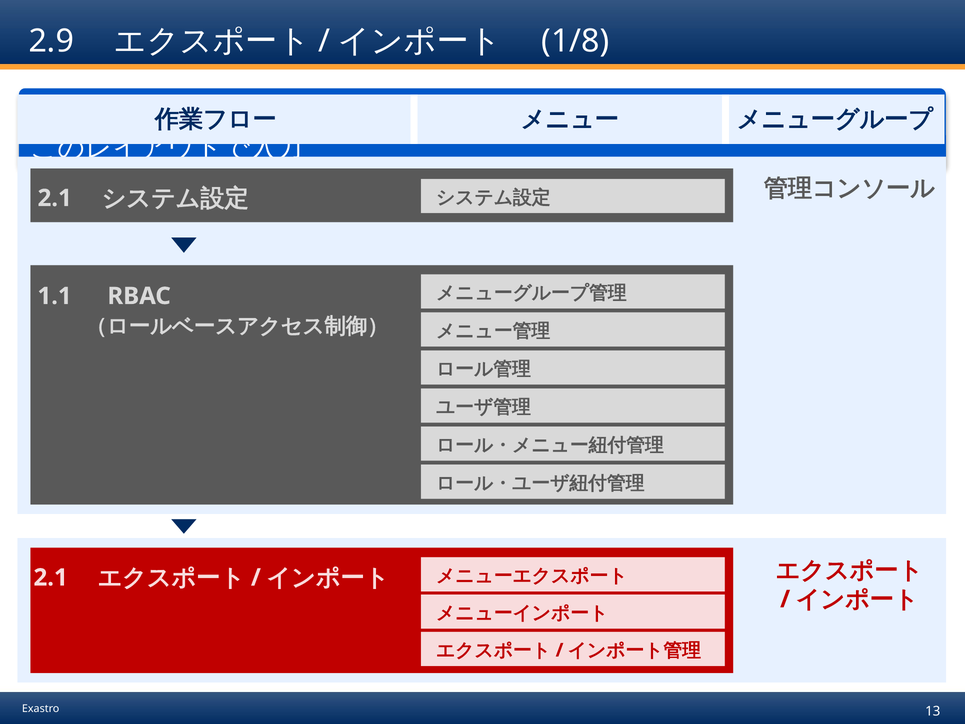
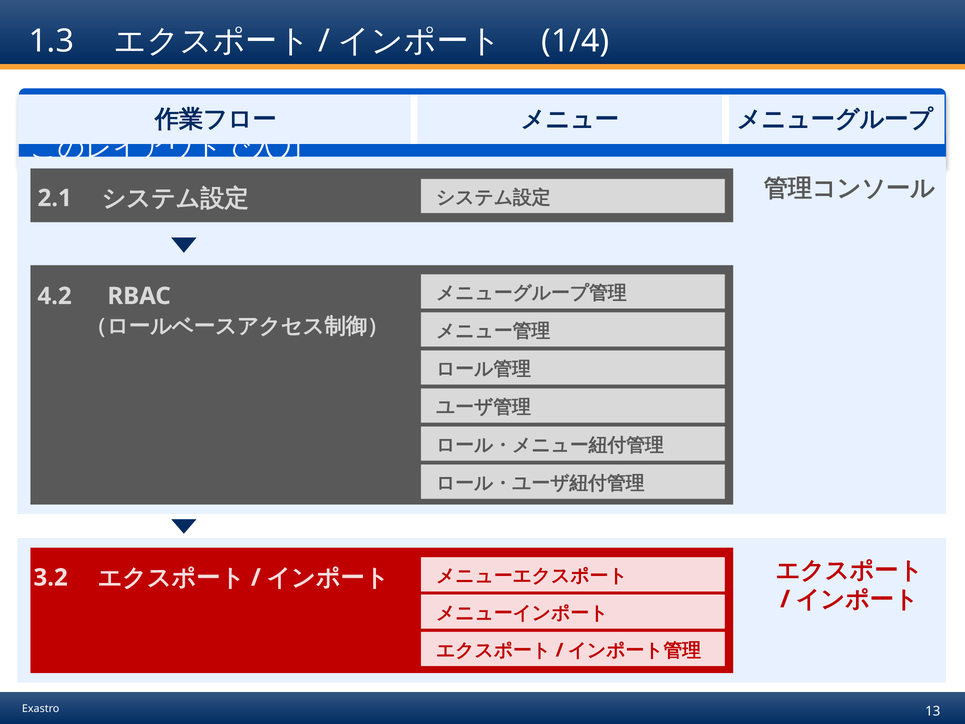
2.9: 2.9 -> 1.3
1/8: 1/8 -> 1/4
1.1: 1.1 -> 4.2
2.1 at (51, 577): 2.1 -> 3.2
